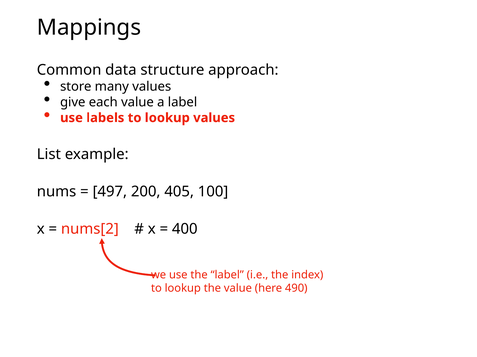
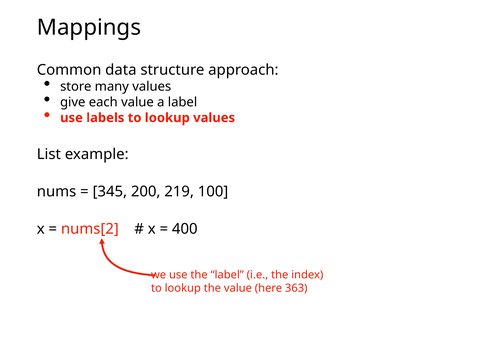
497: 497 -> 345
405: 405 -> 219
490: 490 -> 363
